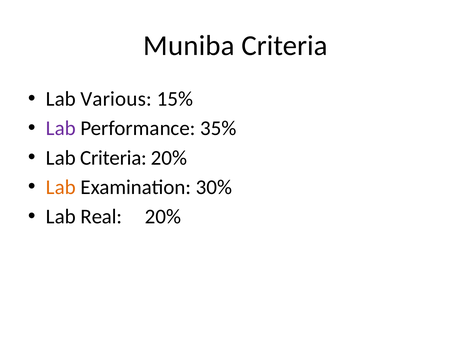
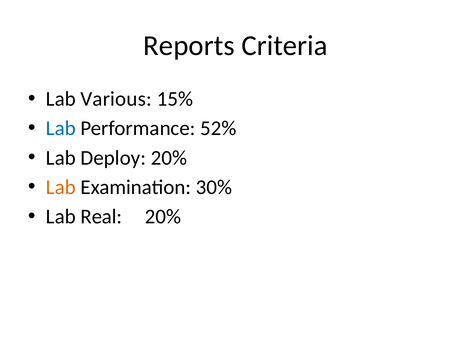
Muniba: Muniba -> Reports
Lab at (61, 128) colour: purple -> blue
35%: 35% -> 52%
Lab Criteria: Criteria -> Deploy
